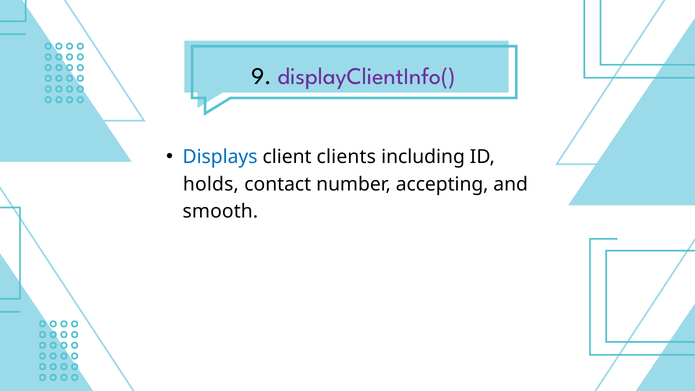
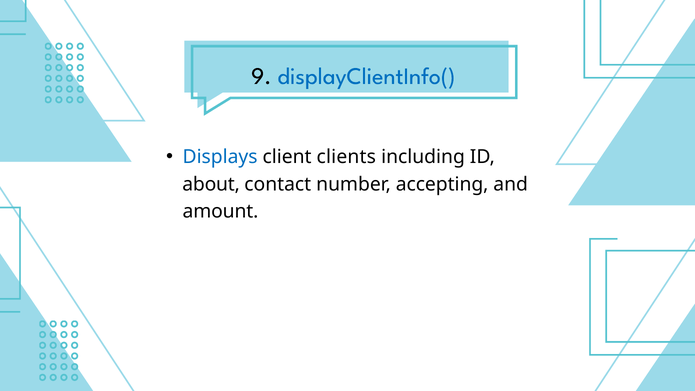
displayClientInfo( colour: purple -> blue
holds: holds -> about
smooth: smooth -> amount
